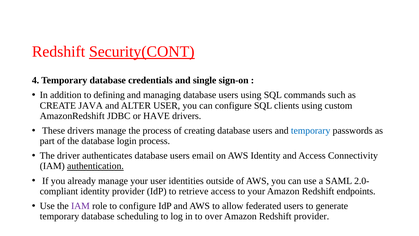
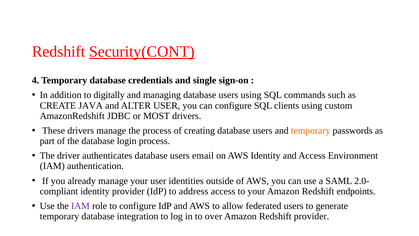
defining: defining -> digitally
HAVE: HAVE -> MOST
temporary at (311, 130) colour: blue -> orange
Connectivity: Connectivity -> Environment
authentication underline: present -> none
retrieve: retrieve -> address
scheduling: scheduling -> integration
